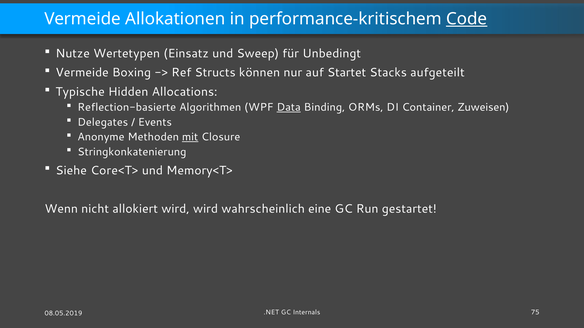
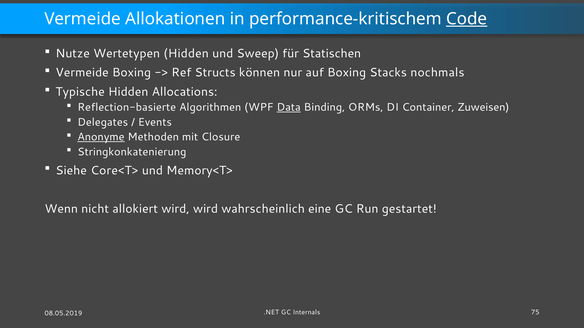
Wertetypen Einsatz: Einsatz -> Hidden
Unbedingt: Unbedingt -> Statischen
auf Startet: Startet -> Boxing
aufgeteilt: aufgeteilt -> nochmals
Anonyme underline: none -> present
mit underline: present -> none
